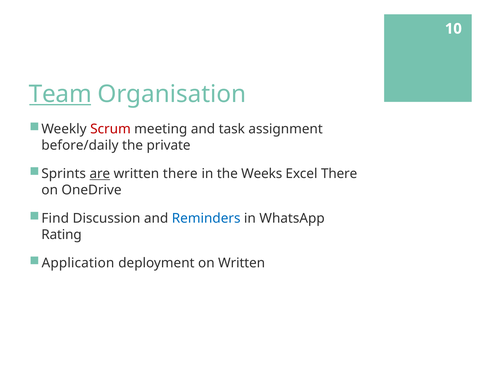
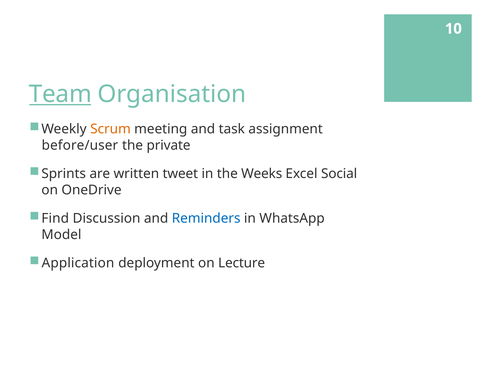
Scrum colour: red -> orange
before/daily: before/daily -> before/user
are underline: present -> none
written there: there -> tweet
Excel There: There -> Social
Rating: Rating -> Model
on Written: Written -> Lecture
